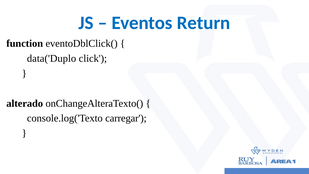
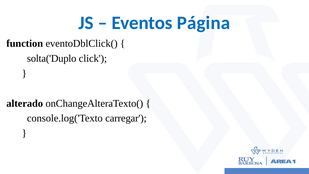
Return: Return -> Página
data('Duplo: data('Duplo -> solta('Duplo
